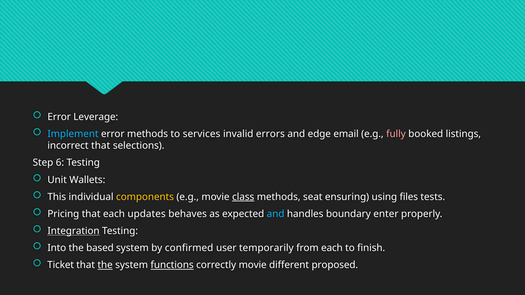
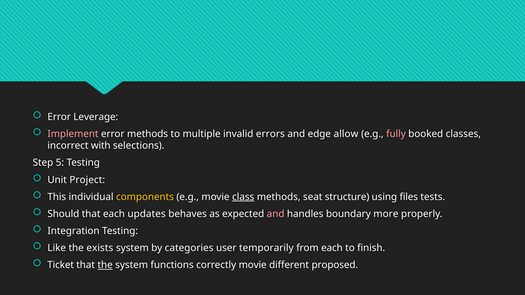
Implement colour: light blue -> pink
services: services -> multiple
email: email -> allow
listings: listings -> classes
incorrect that: that -> with
6: 6 -> 5
Wallets: Wallets -> Project
ensuring: ensuring -> structure
Pricing: Pricing -> Should
and at (276, 214) colour: light blue -> pink
enter: enter -> more
Integration underline: present -> none
Into: Into -> Like
based: based -> exists
confirmed: confirmed -> categories
functions underline: present -> none
